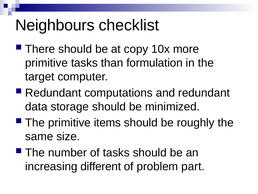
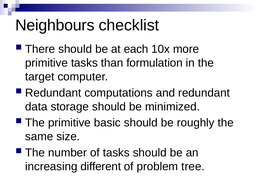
copy: copy -> each
items: items -> basic
part: part -> tree
